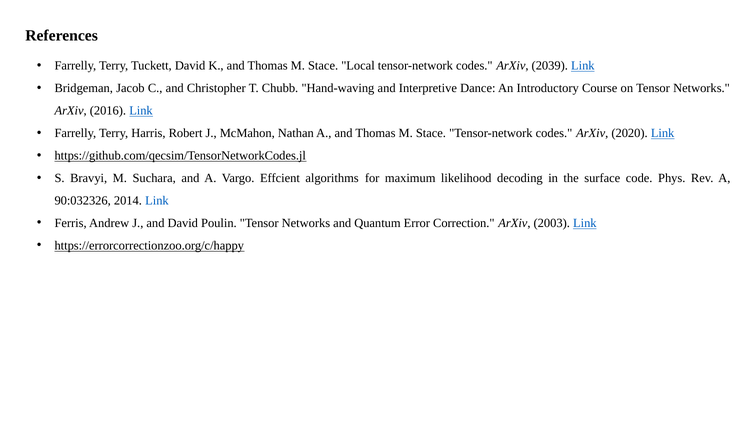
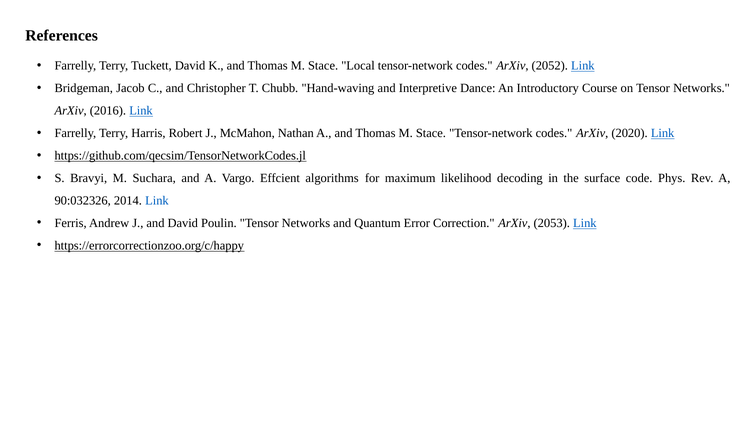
2039: 2039 -> 2052
2003: 2003 -> 2053
